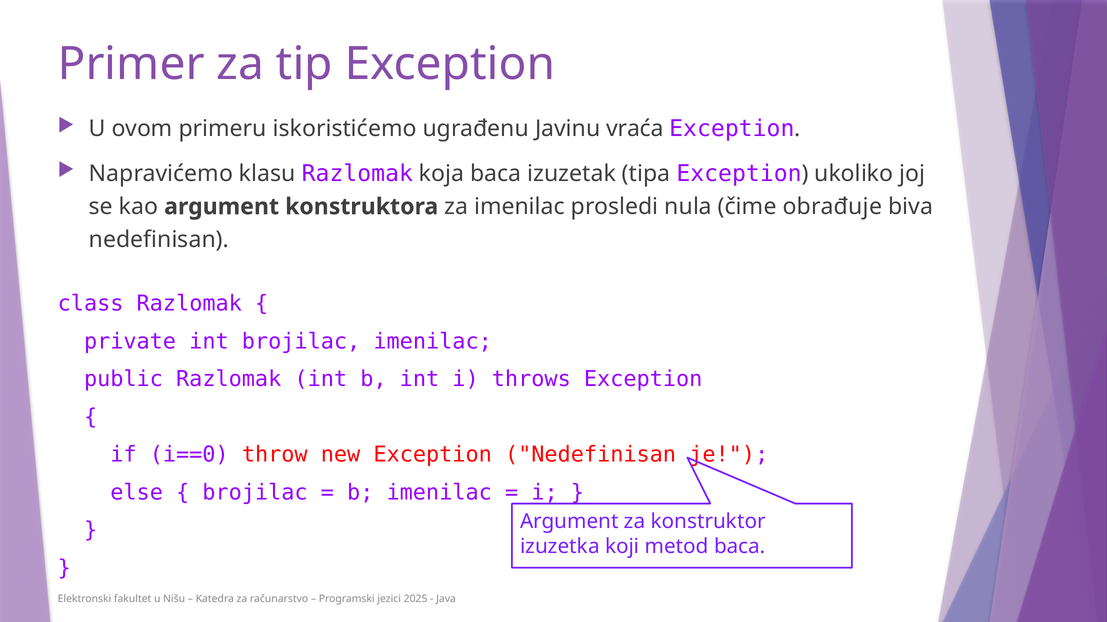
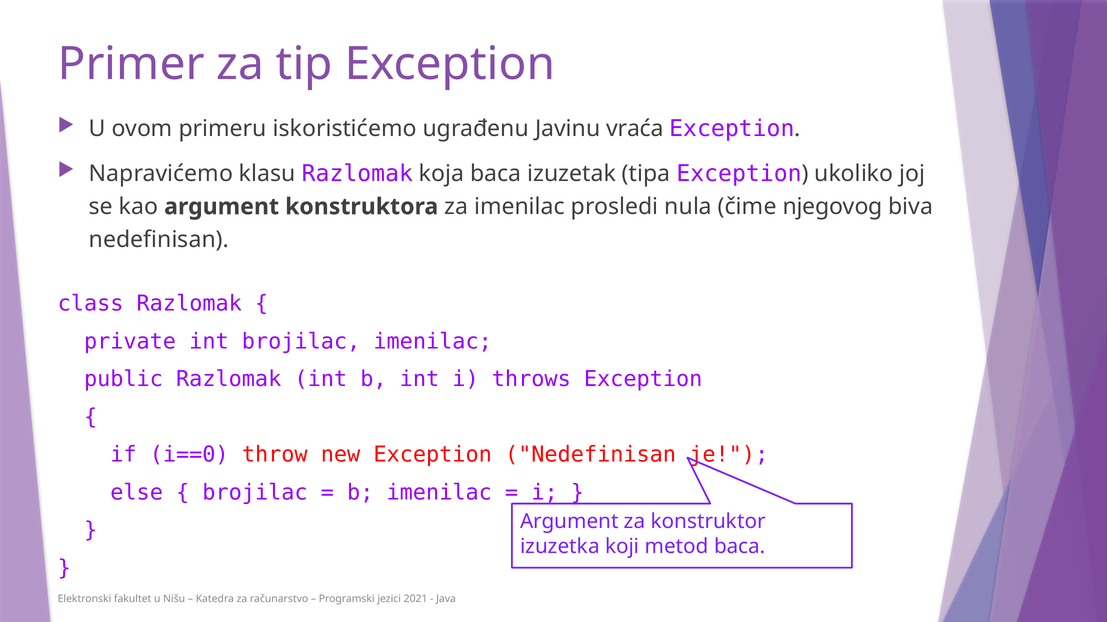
obrađuje: obrađuje -> njegovog
2025: 2025 -> 2021
